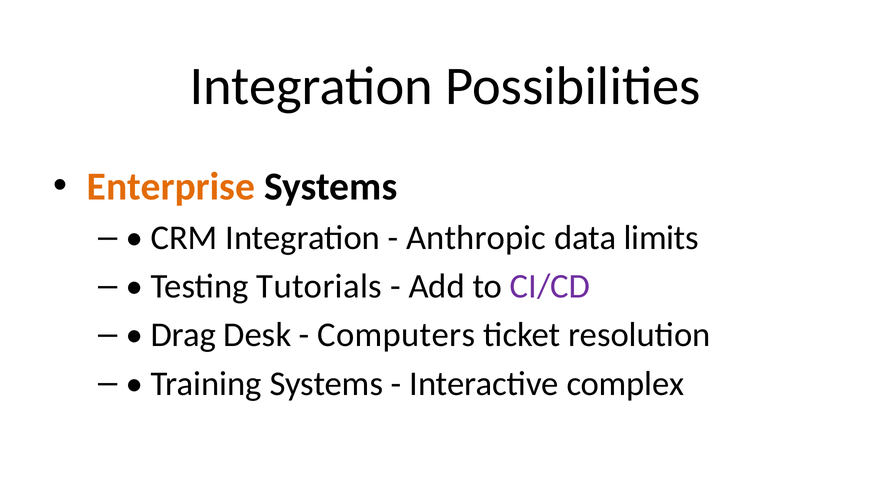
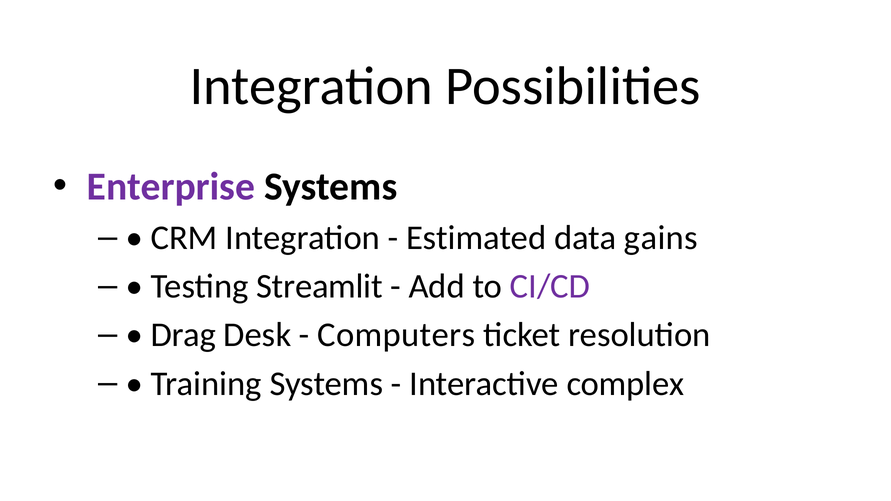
Enterprise colour: orange -> purple
Anthropic: Anthropic -> Estimated
limits: limits -> gains
Tutorials: Tutorials -> Streamlit
